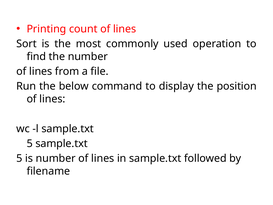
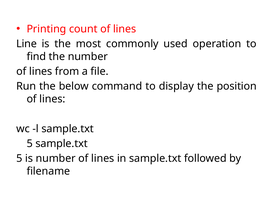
Sort: Sort -> Line
